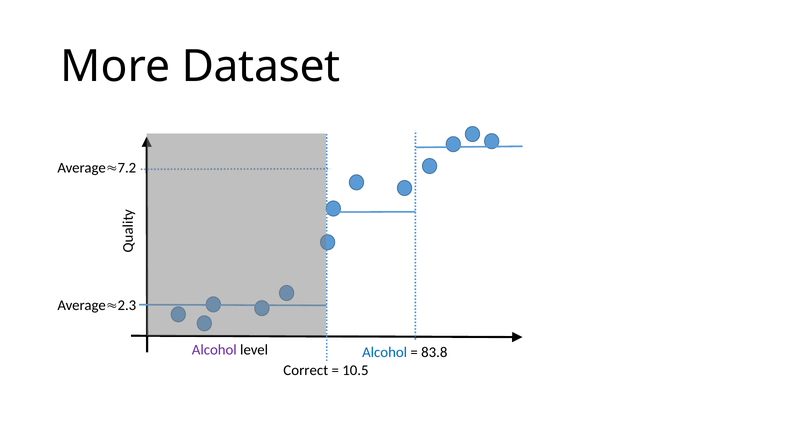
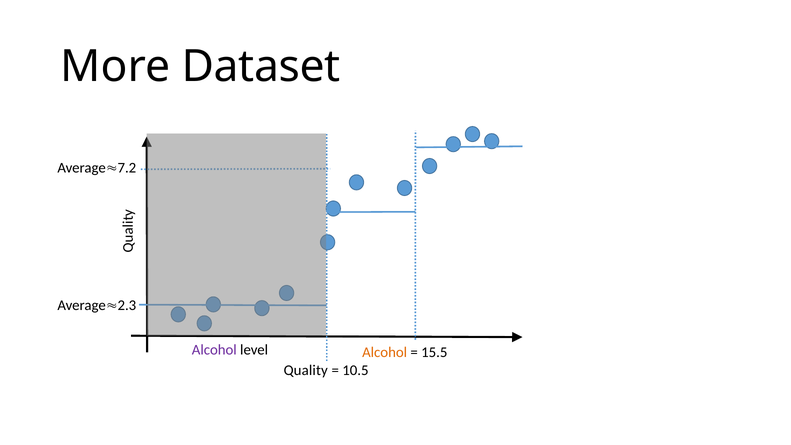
Alcohol at (385, 353) colour: blue -> orange
83.8: 83.8 -> 15.5
Correct: Correct -> Quality
